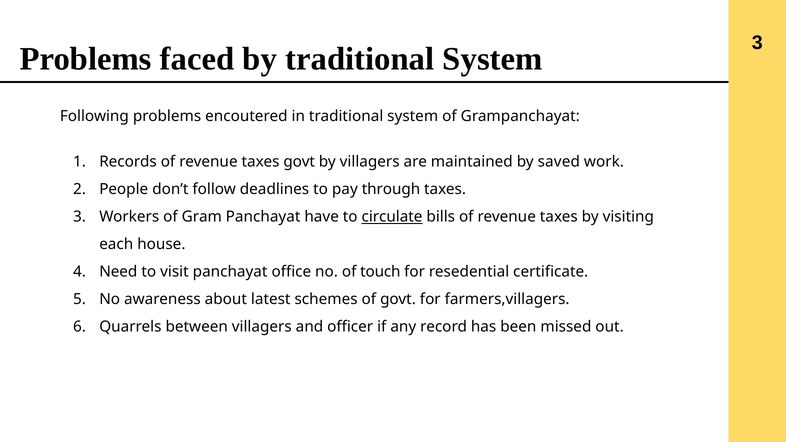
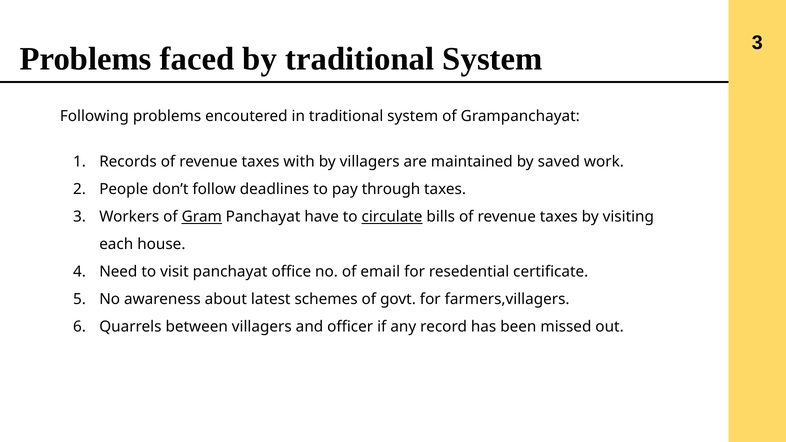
taxes govt: govt -> with
Gram underline: none -> present
touch: touch -> email
